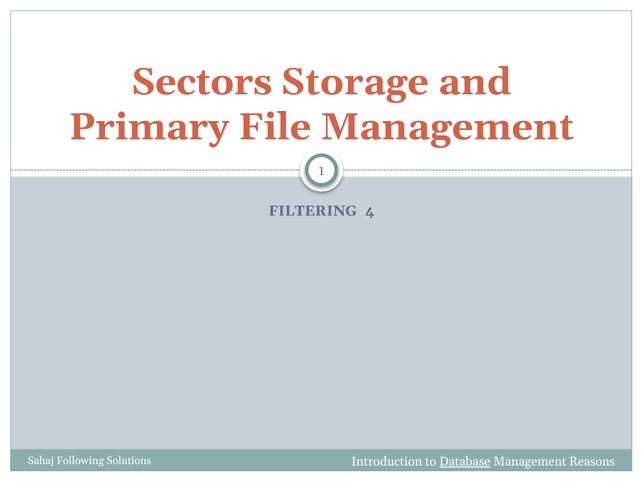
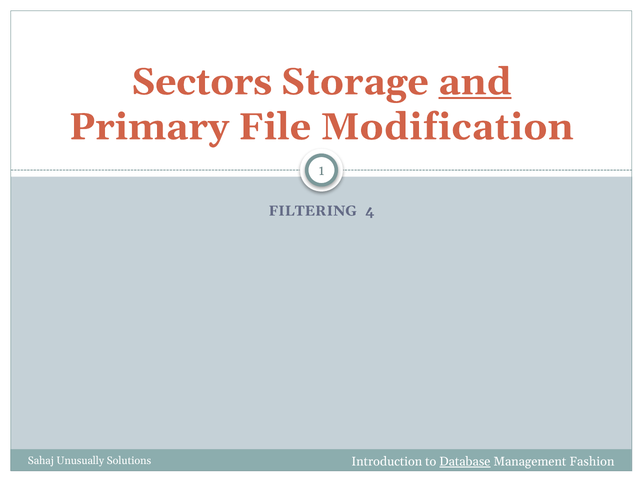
and underline: none -> present
File Management: Management -> Modification
Following: Following -> Unusually
Reasons: Reasons -> Fashion
